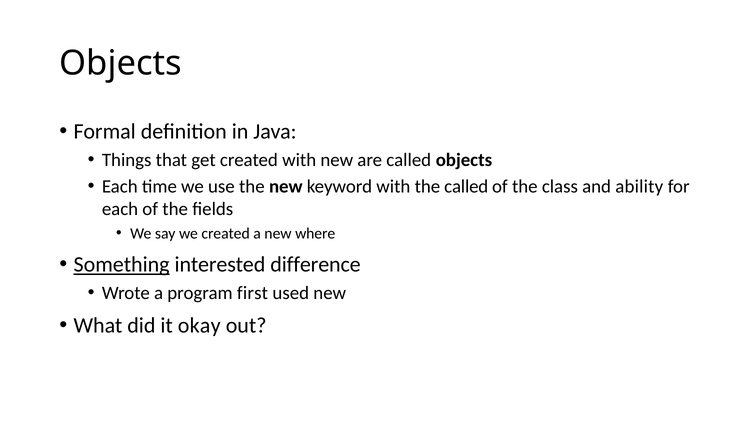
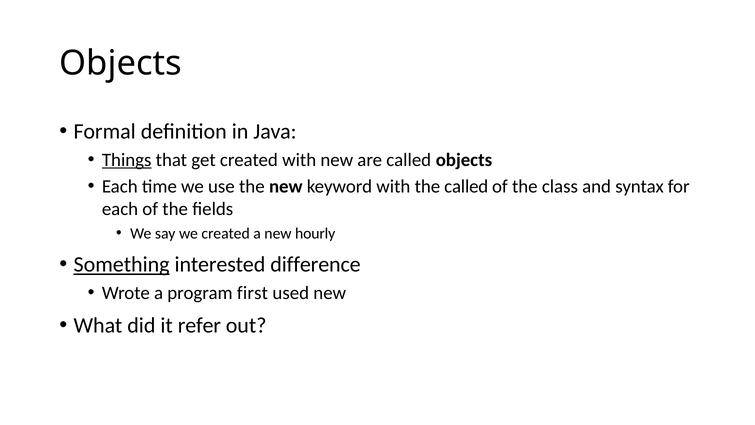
Things underline: none -> present
ability: ability -> syntax
where: where -> hourly
okay: okay -> refer
